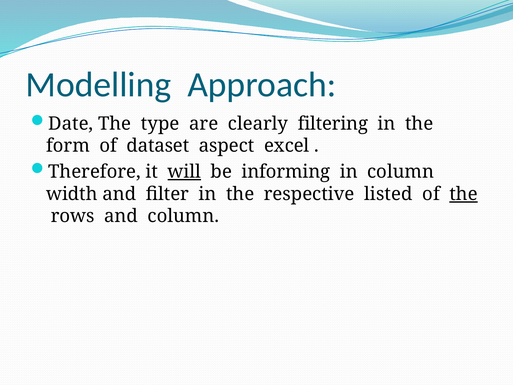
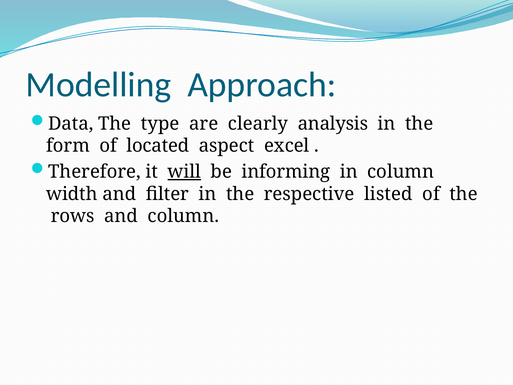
Date: Date -> Data
filtering: filtering -> analysis
dataset: dataset -> located
the at (464, 194) underline: present -> none
